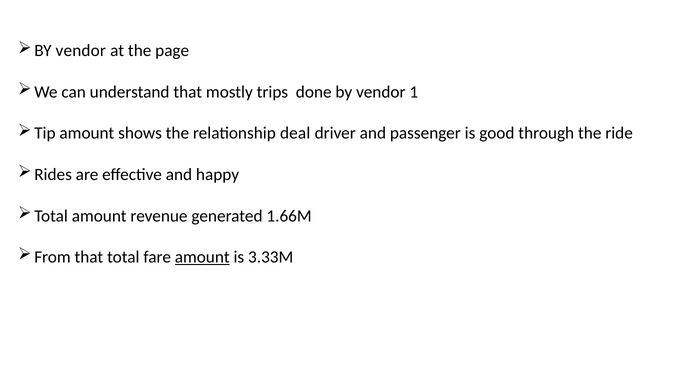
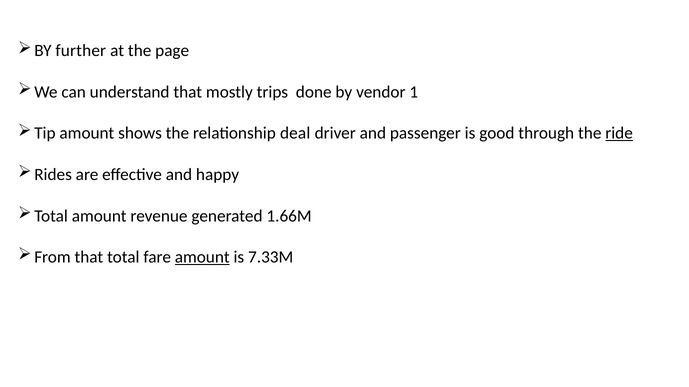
vendor at (81, 51): vendor -> further
ride underline: none -> present
3.33M: 3.33M -> 7.33M
